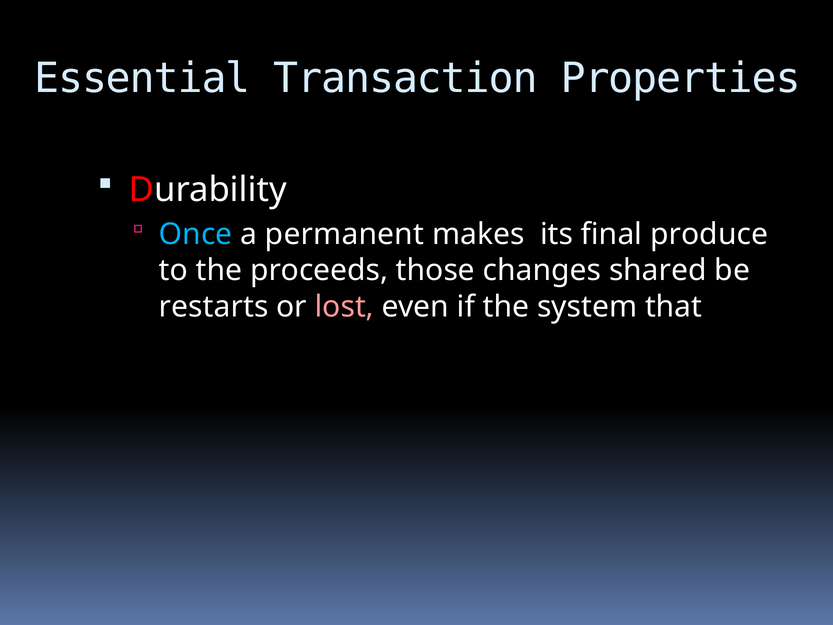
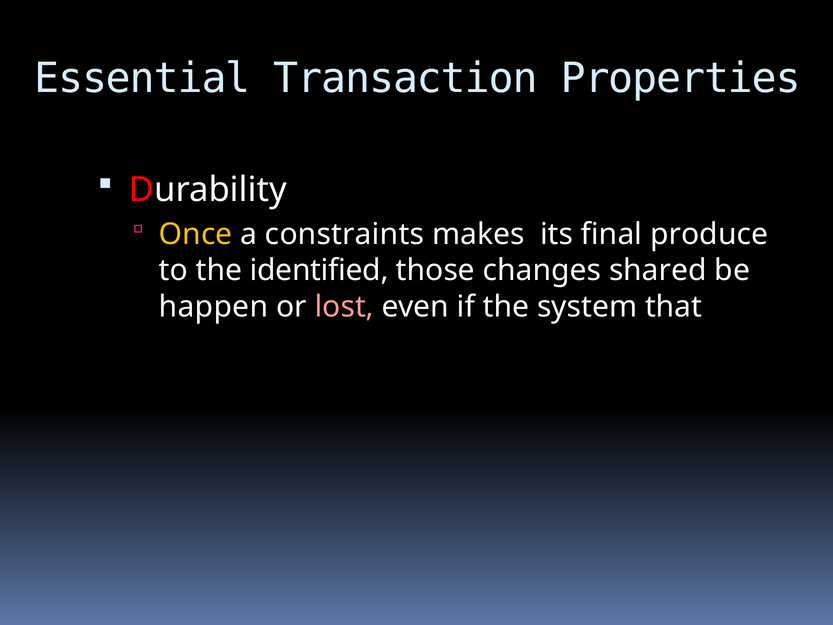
Once colour: light blue -> yellow
permanent: permanent -> constraints
proceeds: proceeds -> identified
restarts: restarts -> happen
